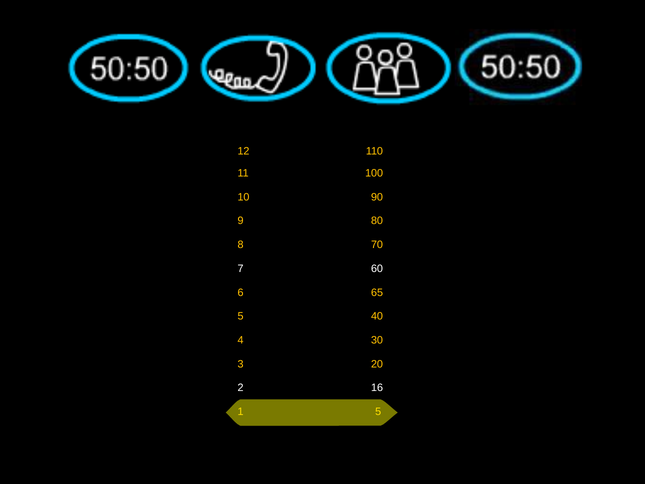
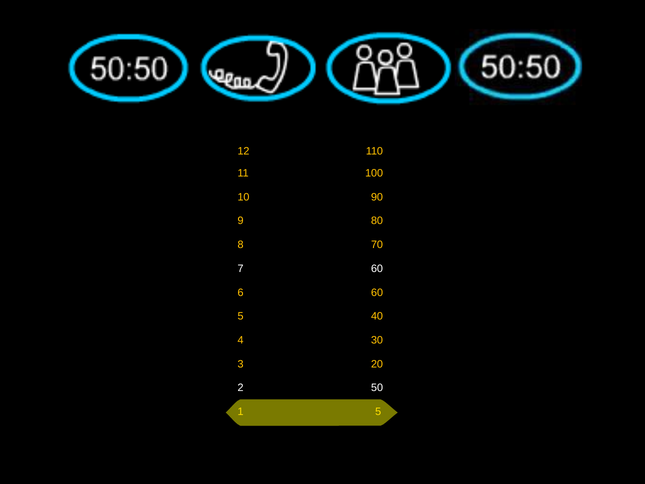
6 65: 65 -> 60
16: 16 -> 50
